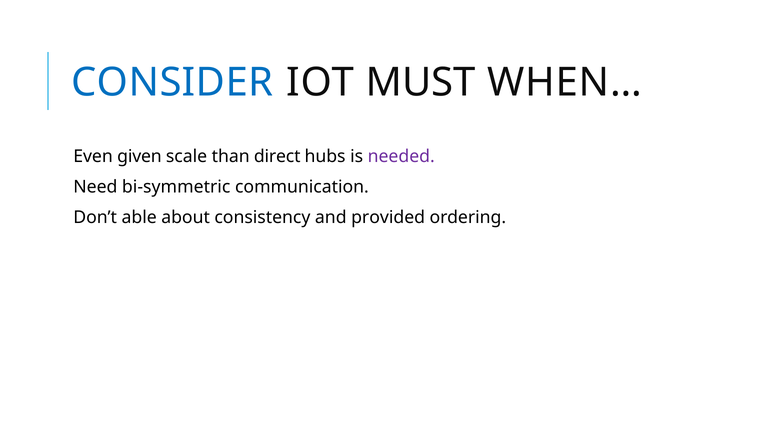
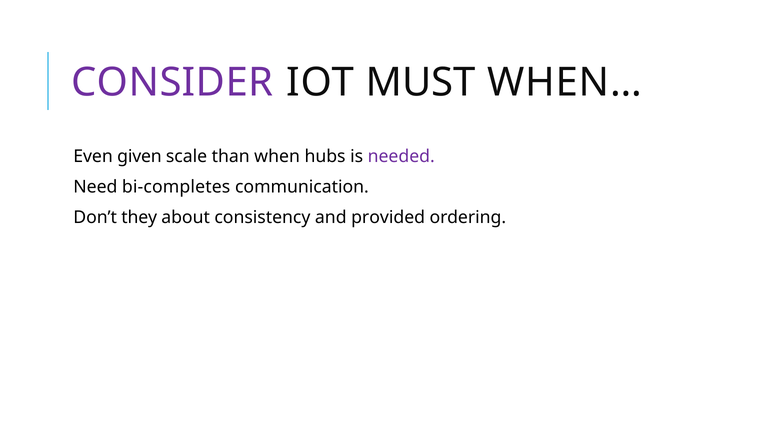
CONSIDER colour: blue -> purple
direct: direct -> when
bi-symmetric: bi-symmetric -> bi-completes
able: able -> they
